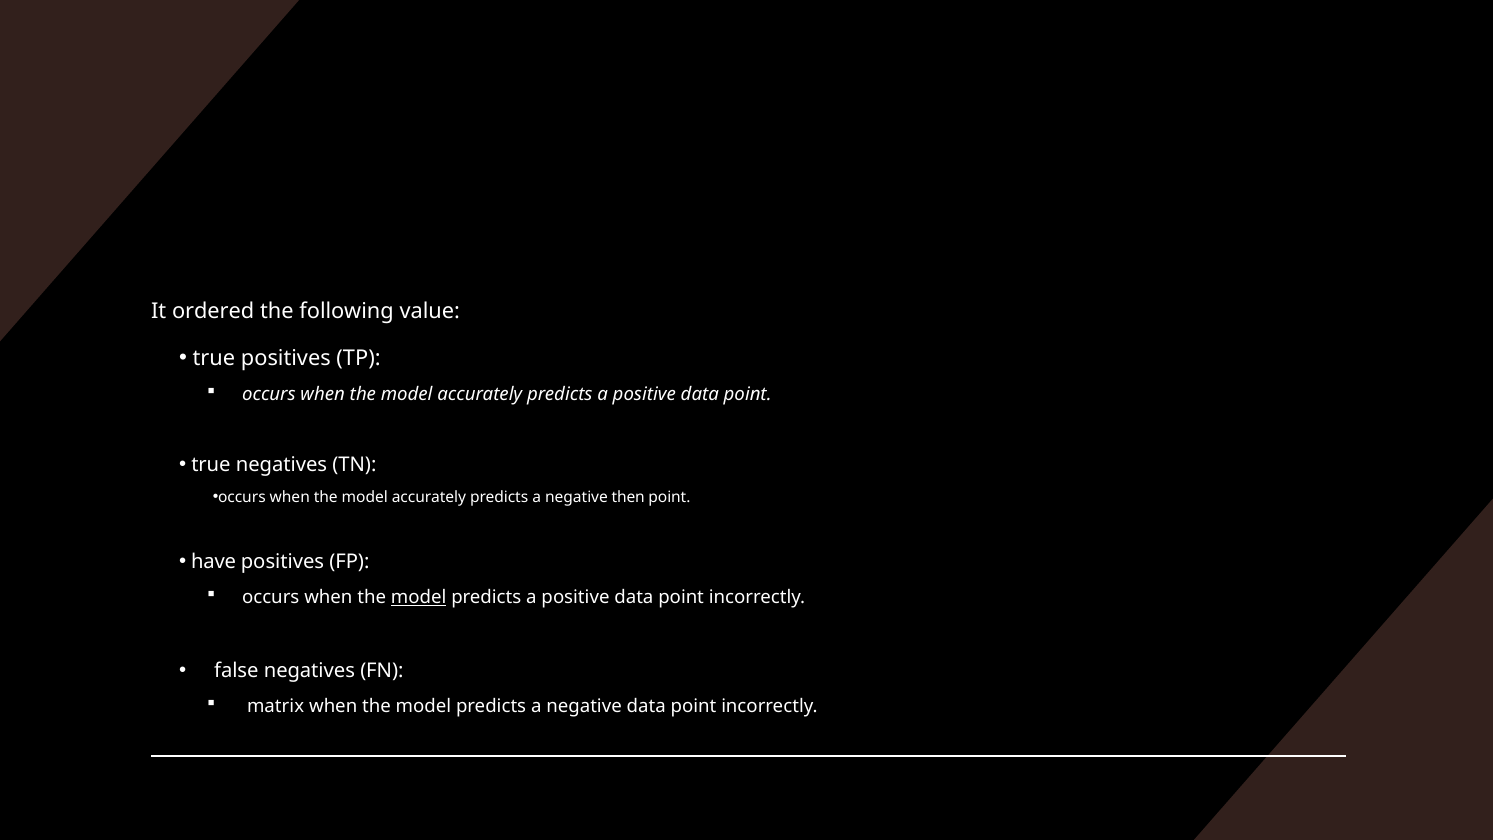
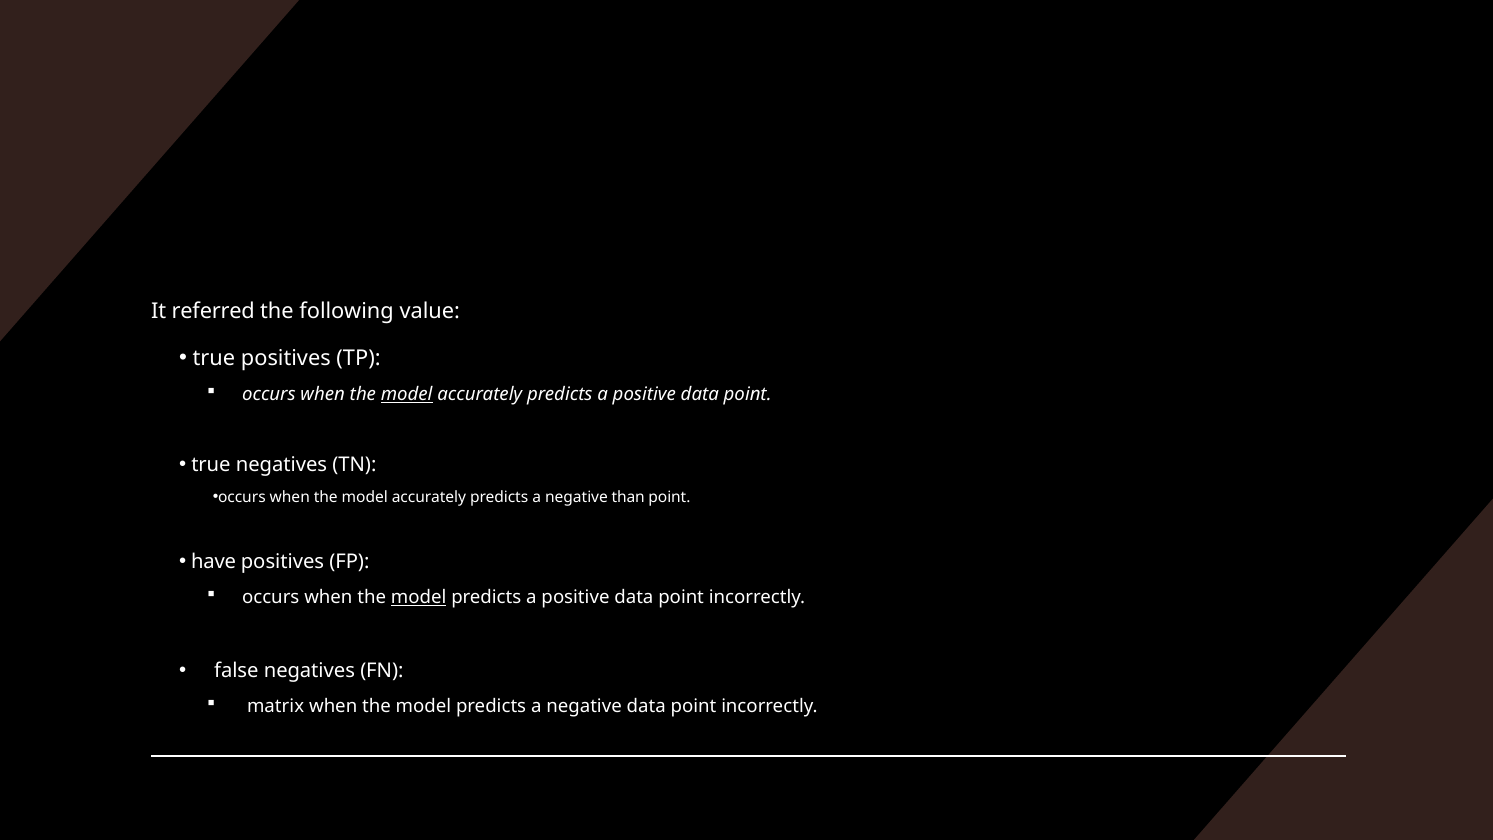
ordered: ordered -> referred
model at (407, 394) underline: none -> present
then: then -> than
